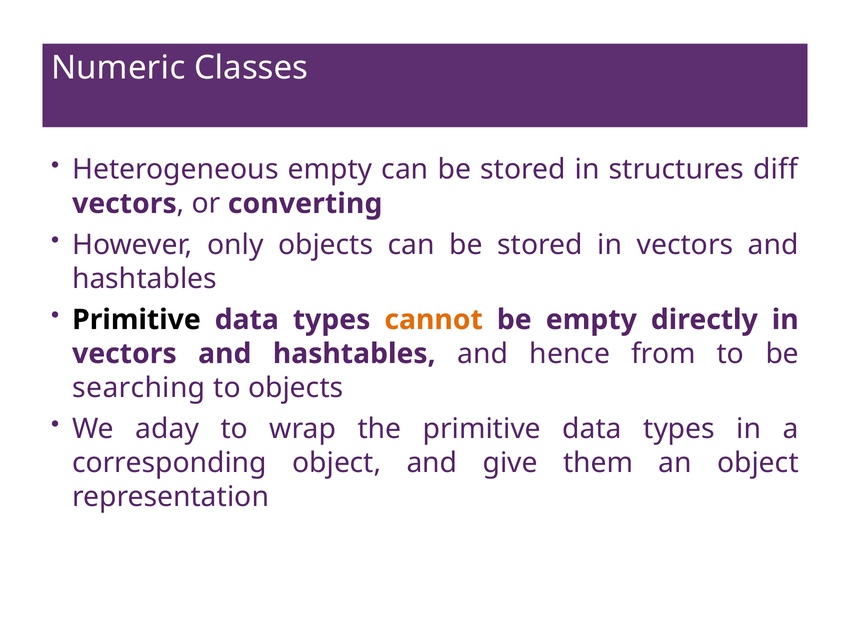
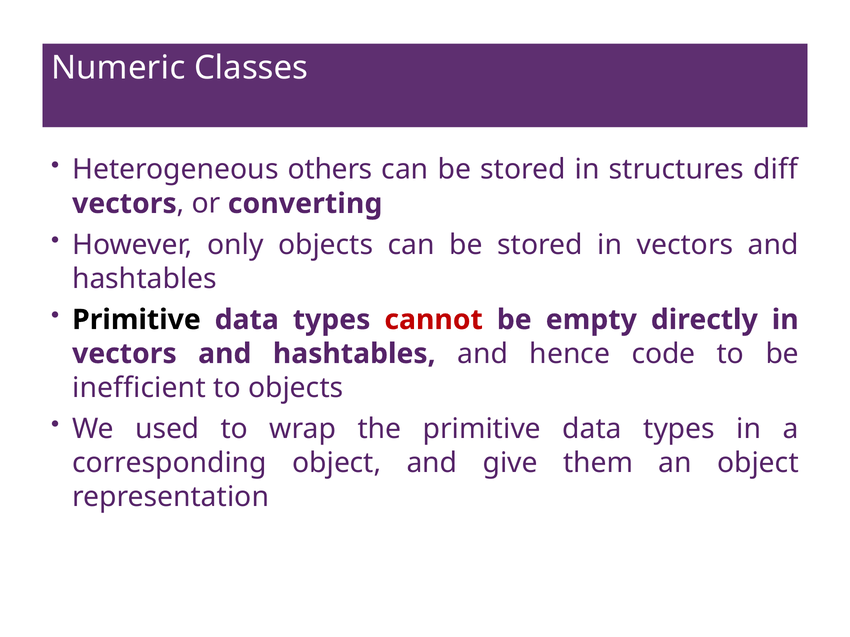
Heterogeneous empty: empty -> others
cannot colour: orange -> red
from: from -> code
searching: searching -> inefficient
aday: aday -> used
